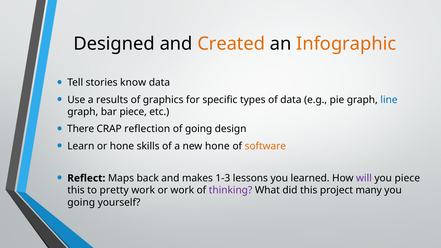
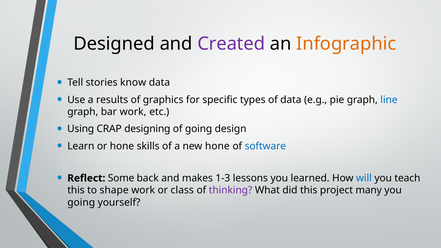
Created colour: orange -> purple
bar piece: piece -> work
There: There -> Using
reflection: reflection -> designing
software colour: orange -> blue
Maps: Maps -> Some
will colour: purple -> blue
you piece: piece -> teach
pretty: pretty -> shape
or work: work -> class
